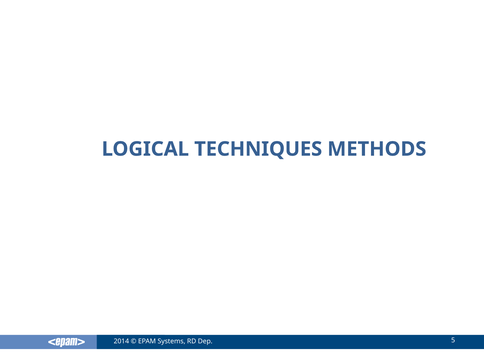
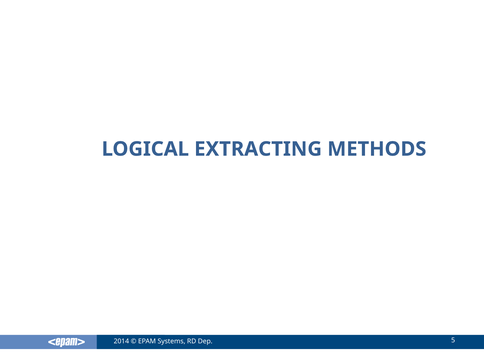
TECHNIQUES: TECHNIQUES -> EXTRACTING
